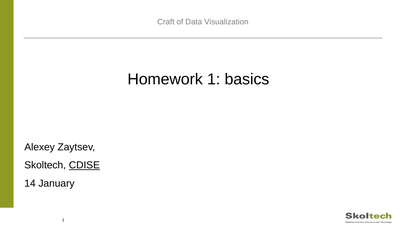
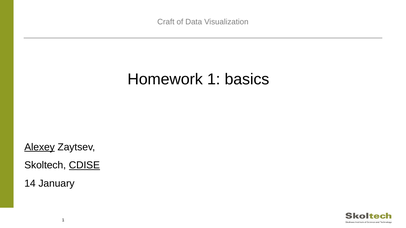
Alexey underline: none -> present
